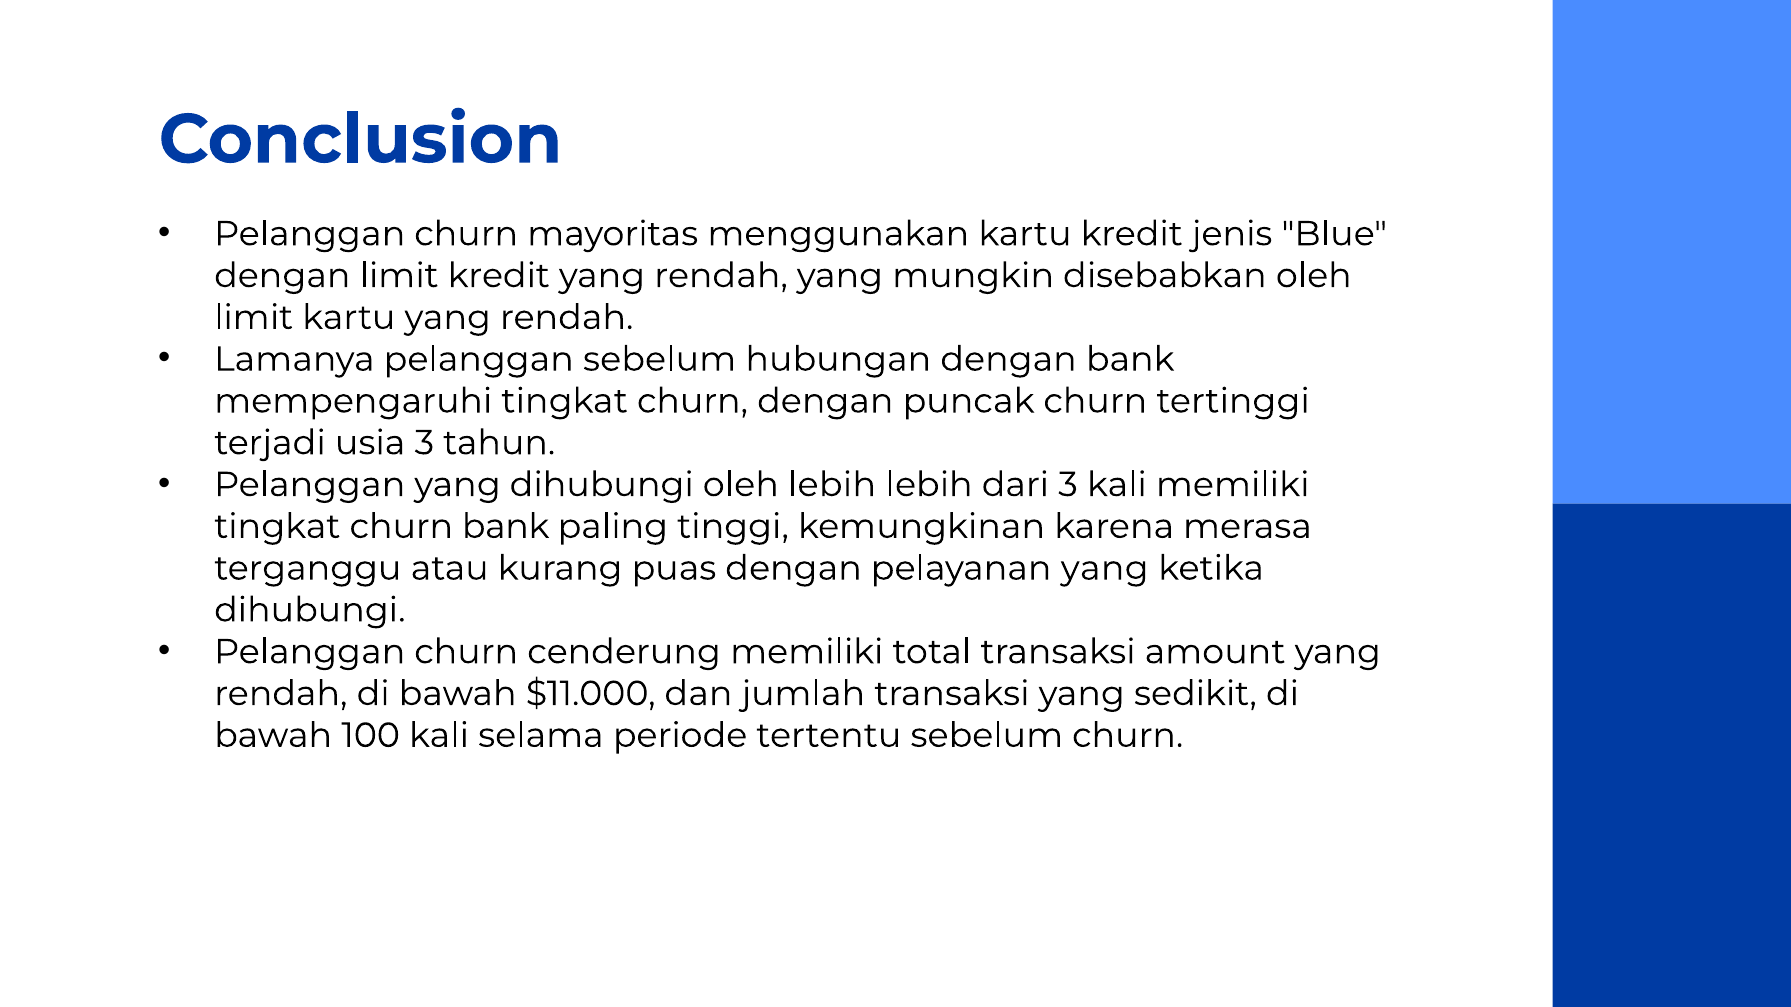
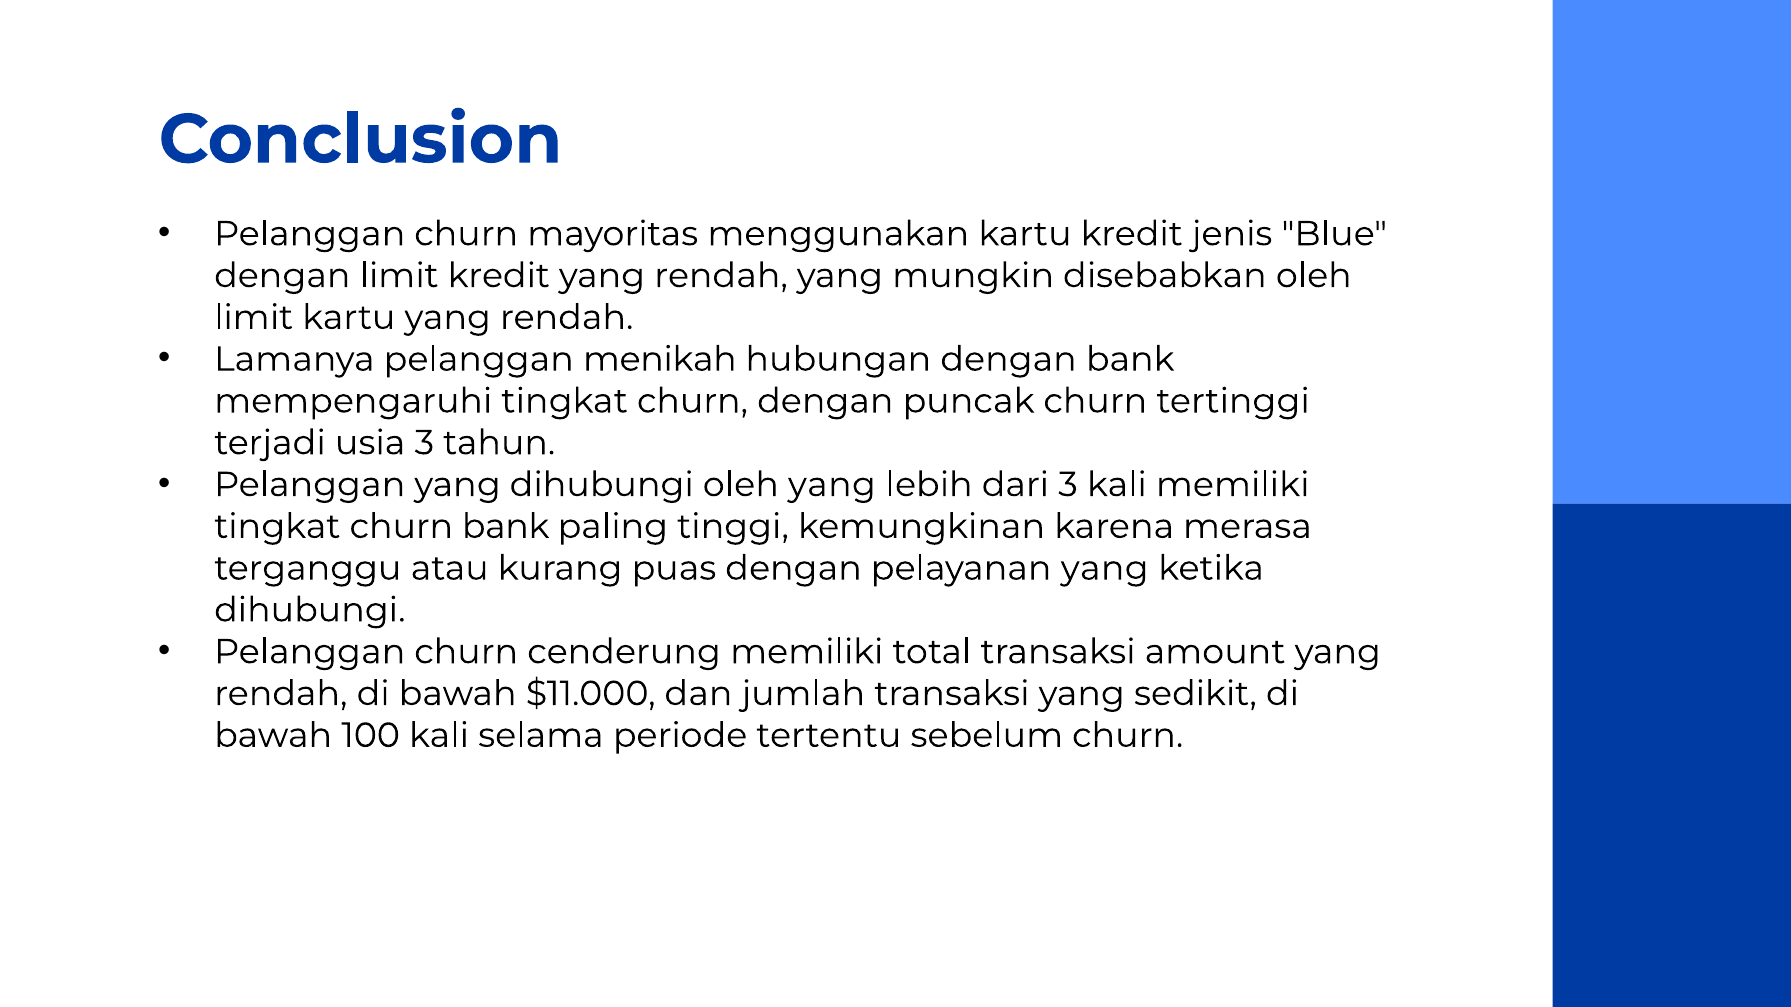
pelanggan sebelum: sebelum -> menikah
oleh lebih: lebih -> yang
